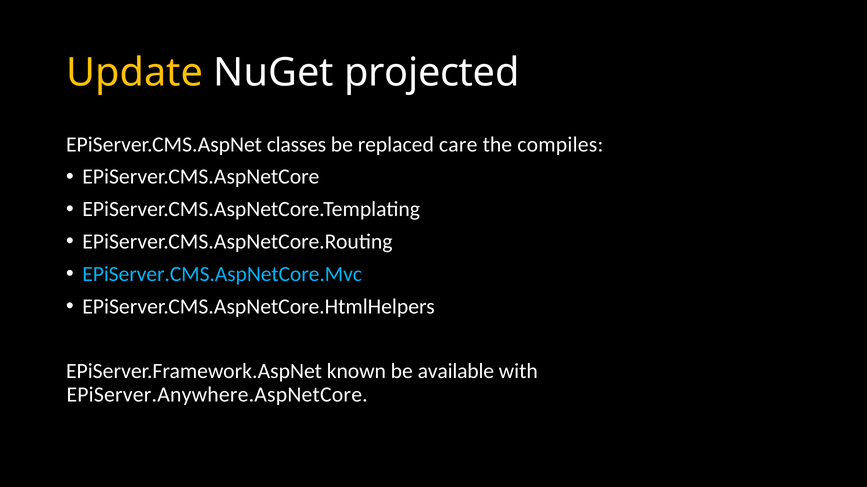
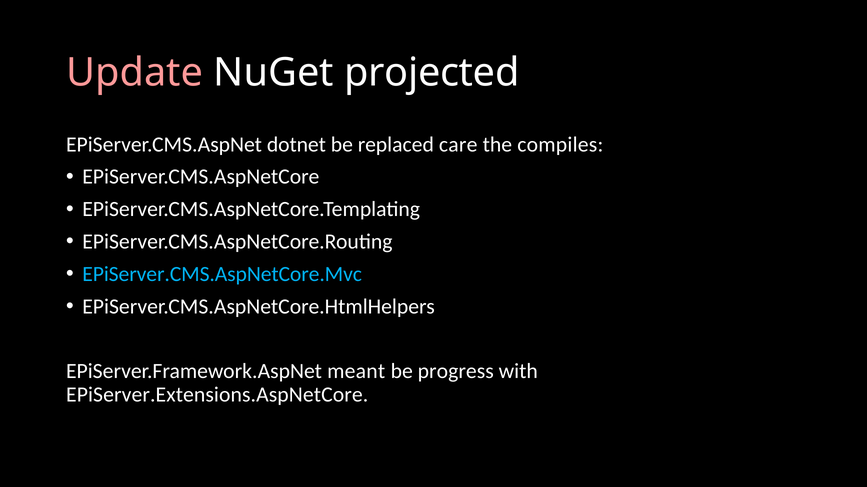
Update colour: yellow -> pink
classes: classes -> dotnet
known: known -> meant
available: available -> progress
EPiServer.Anywhere.AspNetCore: EPiServer.Anywhere.AspNetCore -> EPiServer.Extensions.AspNetCore
